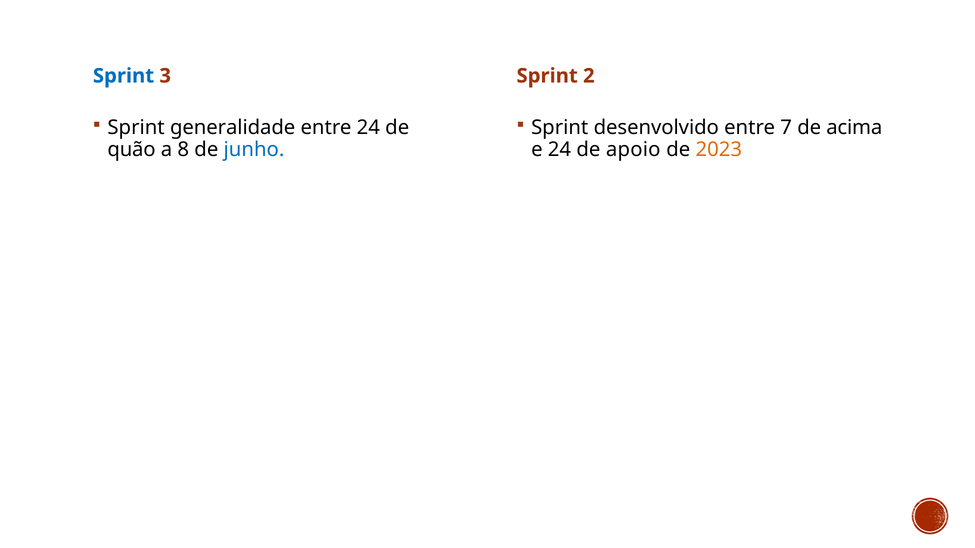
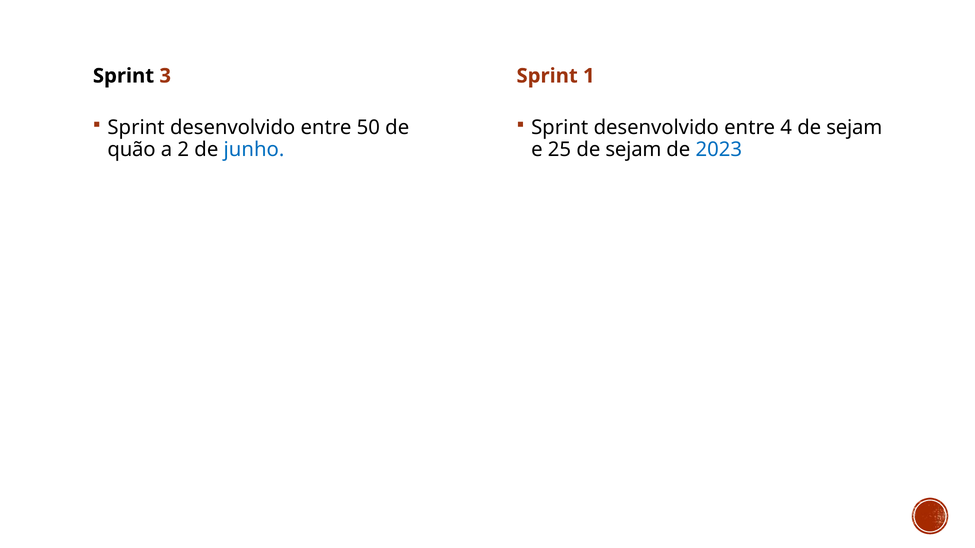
Sprint at (123, 76) colour: blue -> black
2: 2 -> 1
generalidade at (233, 128): generalidade -> desenvolvido
entre 24: 24 -> 50
7: 7 -> 4
acima at (854, 128): acima -> sejam
8: 8 -> 2
e 24: 24 -> 25
apoio at (633, 150): apoio -> sejam
2023 colour: orange -> blue
